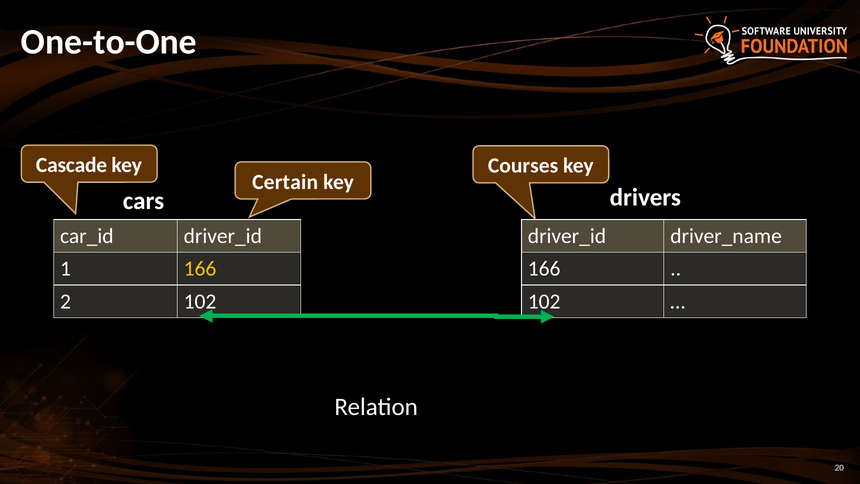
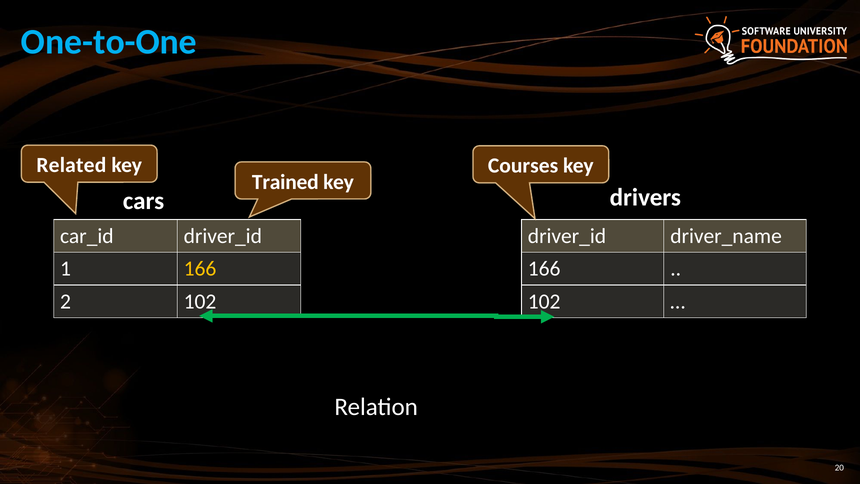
One-to-One colour: white -> light blue
Cascade: Cascade -> Related
Certain: Certain -> Trained
